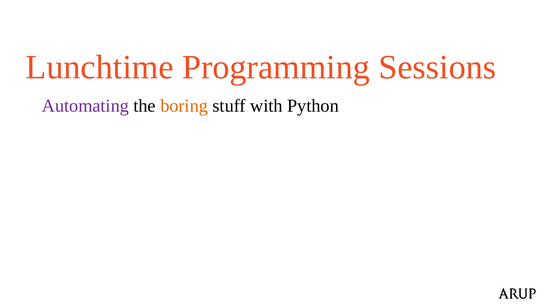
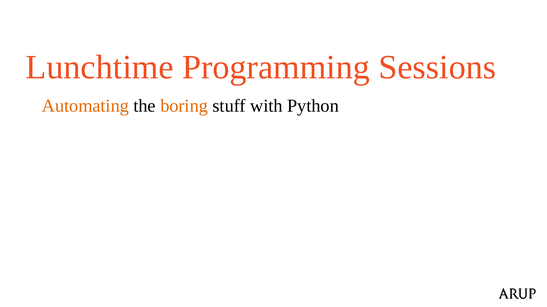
Automating colour: purple -> orange
